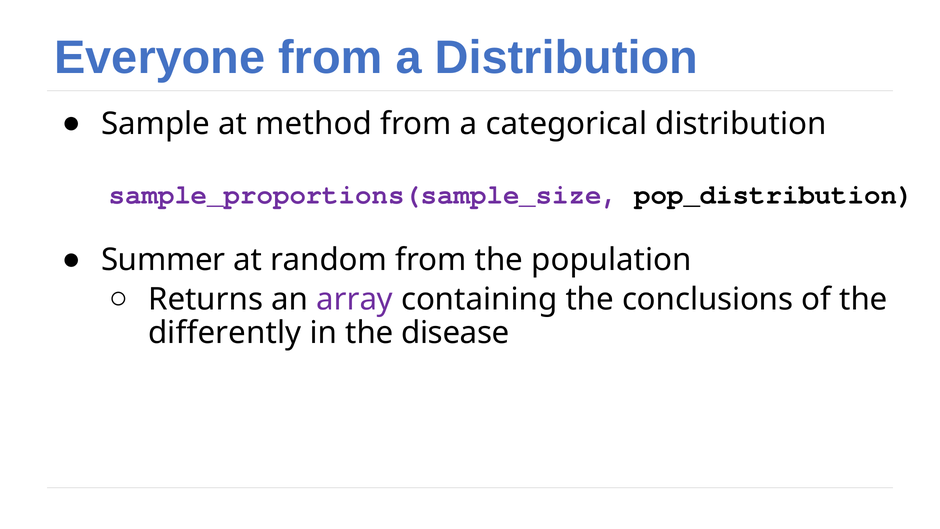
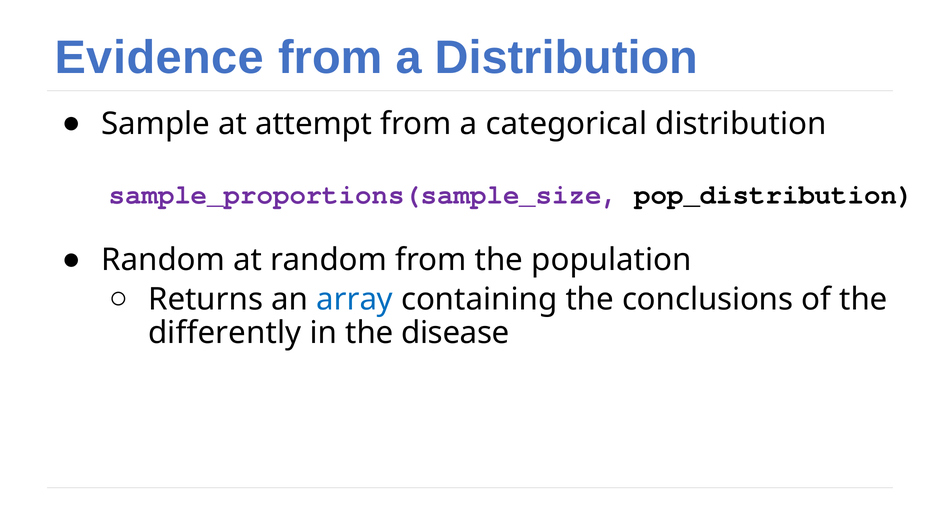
Everyone: Everyone -> Evidence
method: method -> attempt
Summer at (163, 260): Summer -> Random
array colour: purple -> blue
